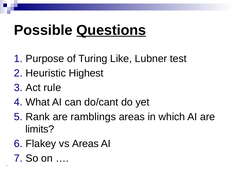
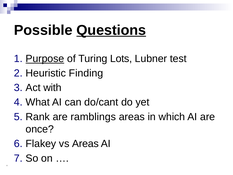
Purpose underline: none -> present
Like: Like -> Lots
Highest: Highest -> Finding
rule: rule -> with
limits: limits -> once
